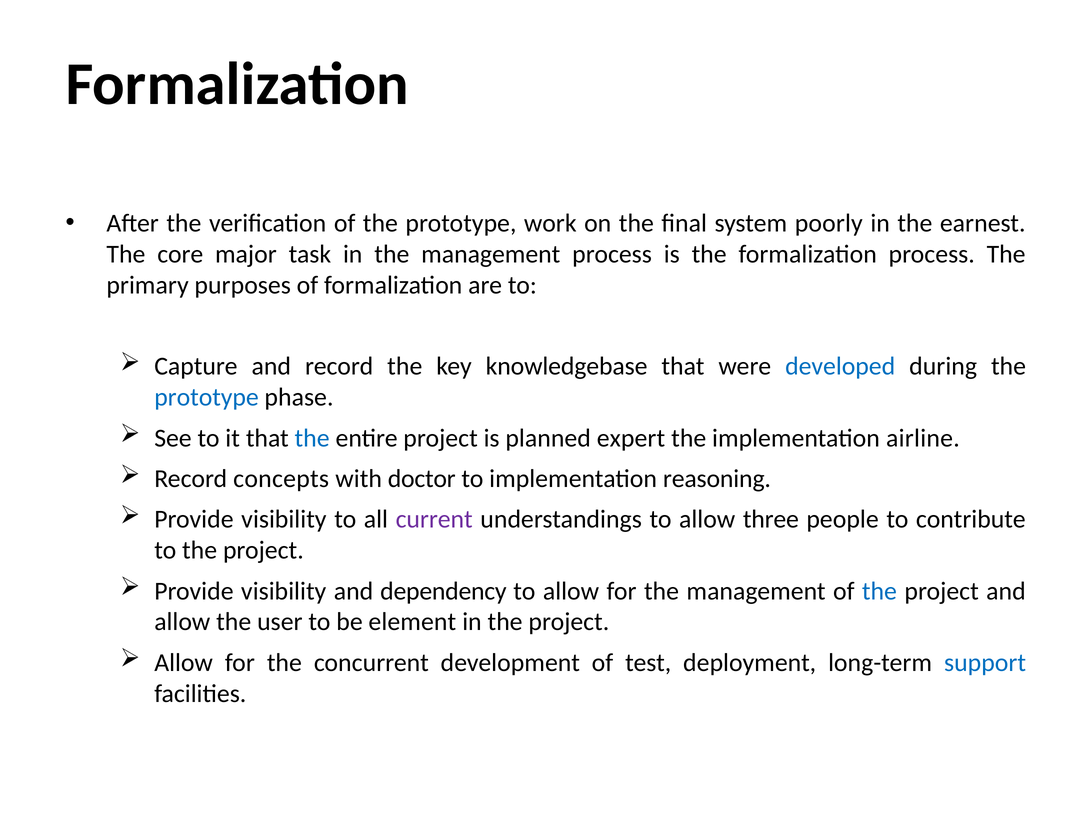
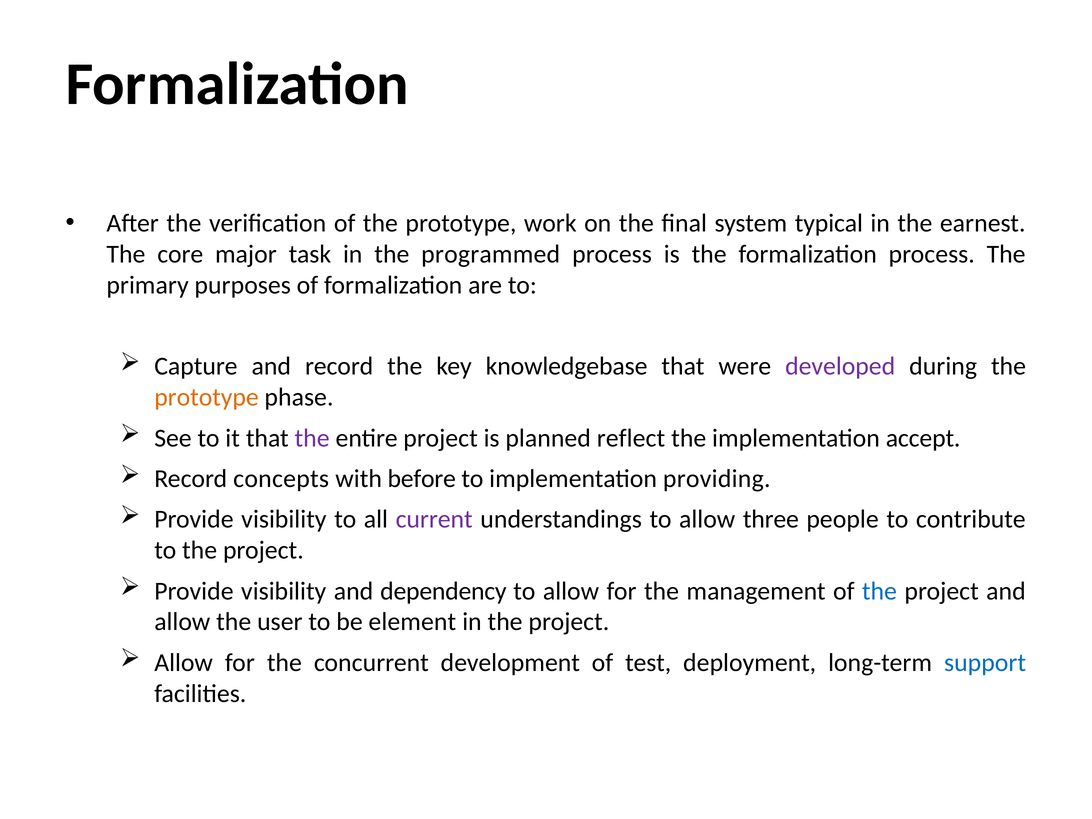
poorly: poorly -> typical
in the management: management -> programmed
developed colour: blue -> purple
prototype at (207, 397) colour: blue -> orange
the at (312, 438) colour: blue -> purple
expert: expert -> reflect
airline: airline -> accept
doctor: doctor -> before
reasoning: reasoning -> providing
